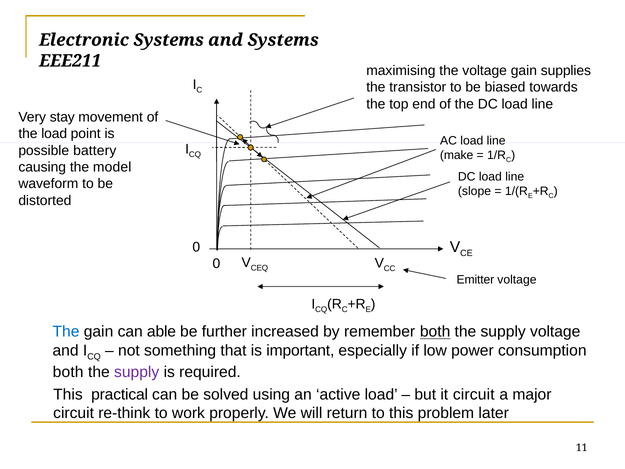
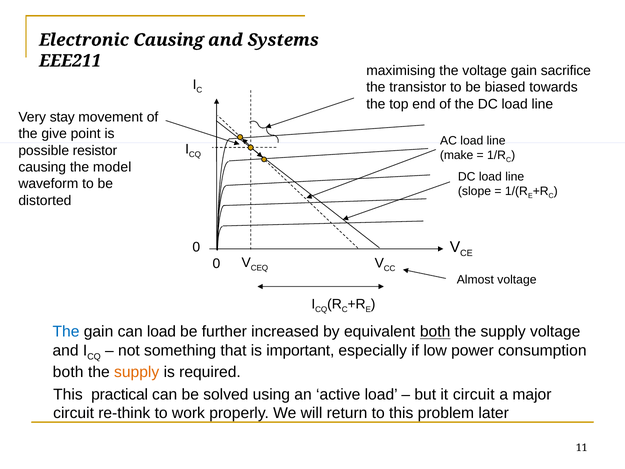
Electronic Systems: Systems -> Causing
supplies: supplies -> sacrifice
the load: load -> give
battery: battery -> resistor
Emitter: Emitter -> Almost
can able: able -> load
remember: remember -> equivalent
supply at (137, 372) colour: purple -> orange
